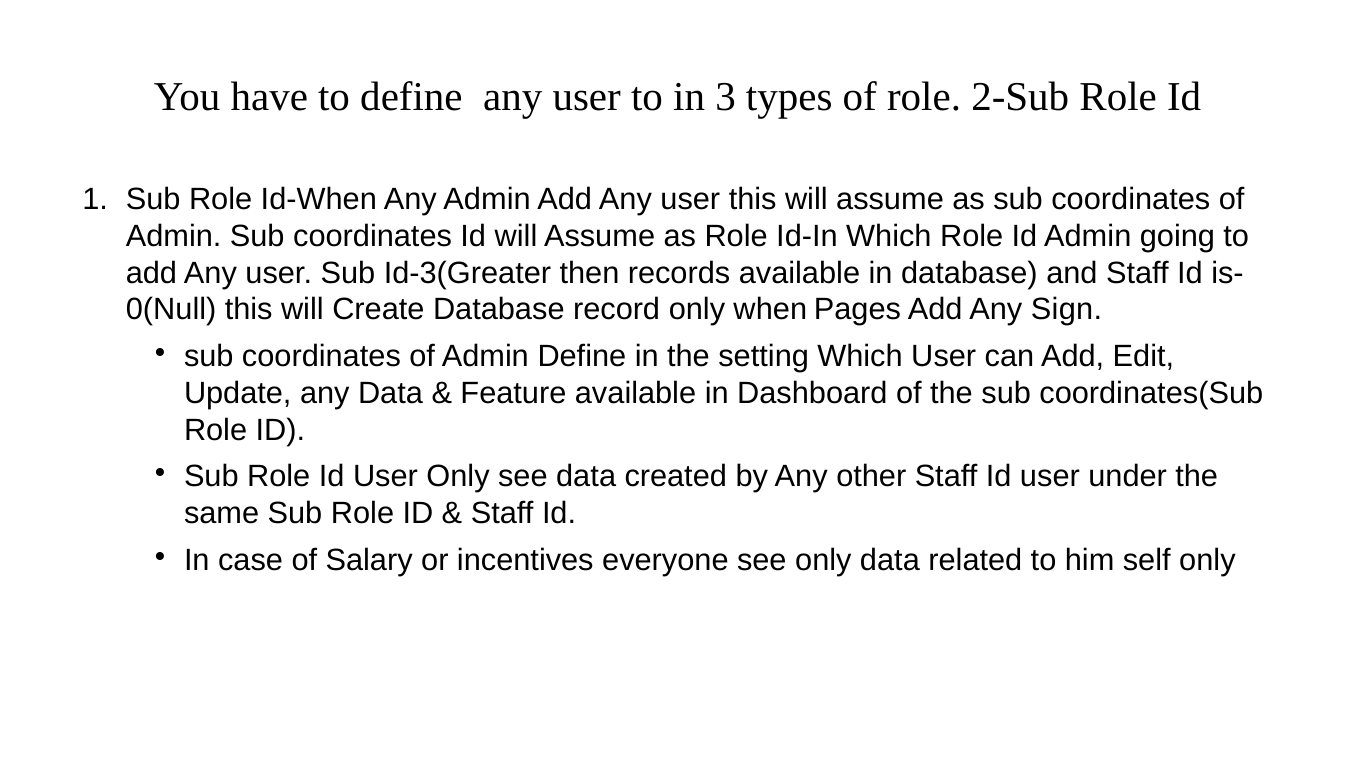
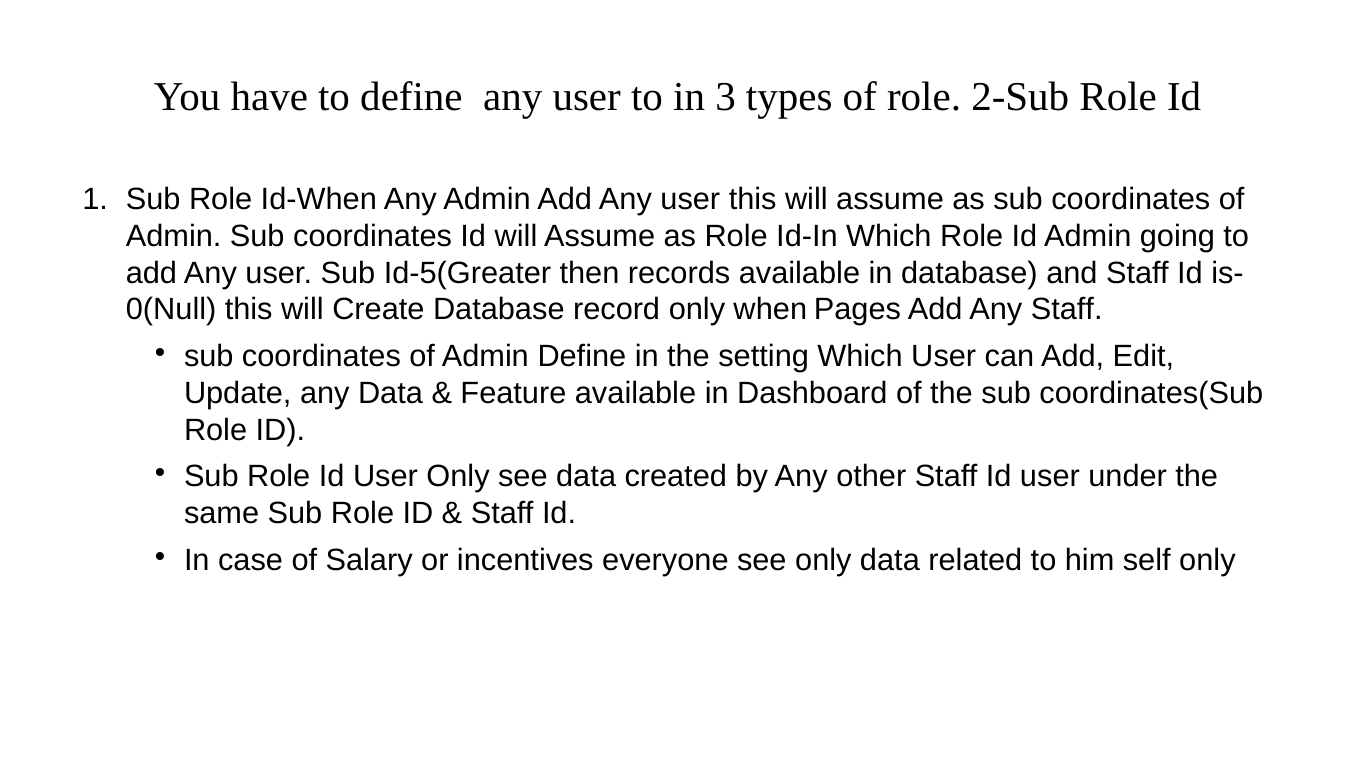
Id-3(Greater: Id-3(Greater -> Id-5(Greater
Any Sign: Sign -> Staff
